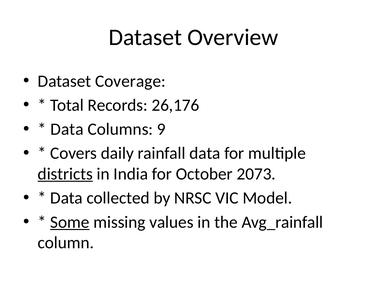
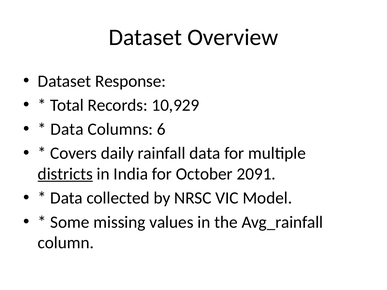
Coverage: Coverage -> Response
26,176: 26,176 -> 10,929
9: 9 -> 6
2073: 2073 -> 2091
Some underline: present -> none
